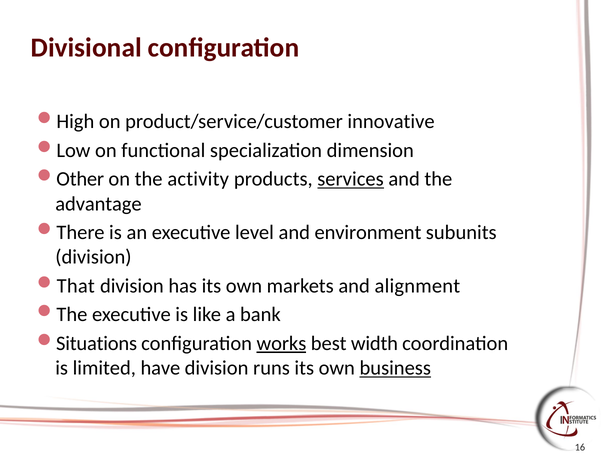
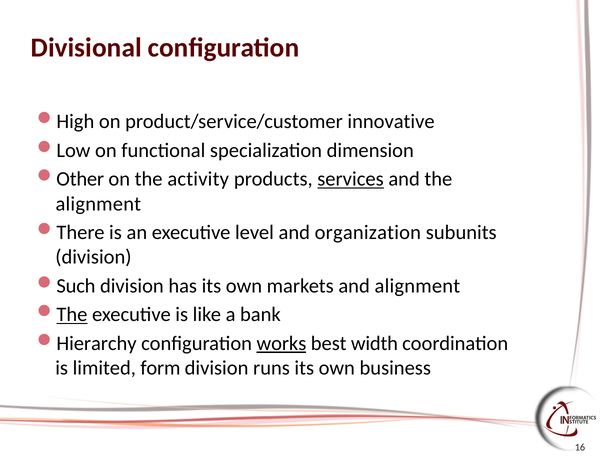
advantage at (98, 204): advantage -> alignment
environment: environment -> organization
That: That -> Such
The at (72, 315) underline: none -> present
Situations: Situations -> Hierarchy
have: have -> form
business underline: present -> none
